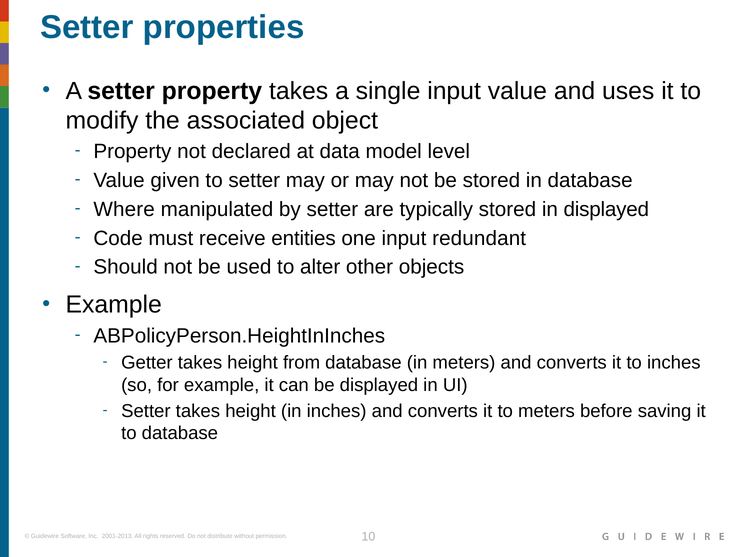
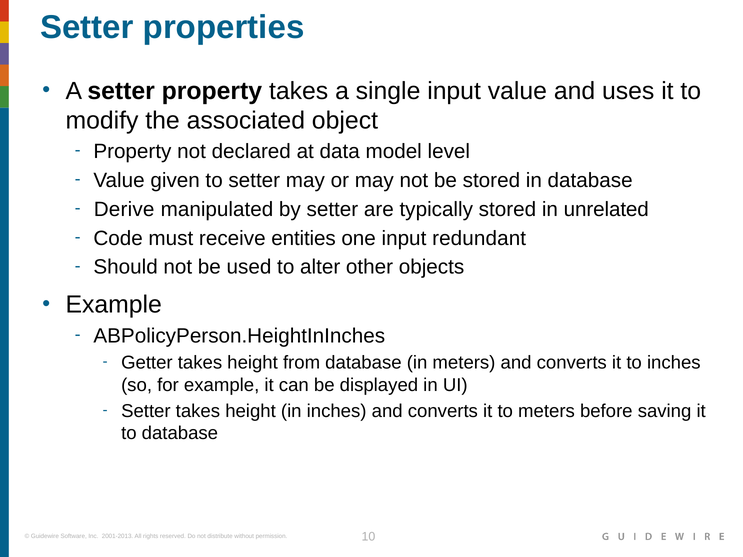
Where: Where -> Derive
in displayed: displayed -> unrelated
